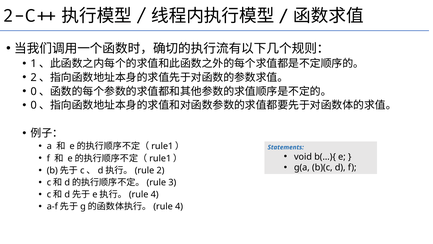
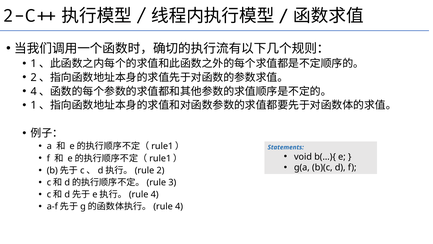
0 at (34, 91): 0 -> 4
0 at (34, 105): 0 -> 1
